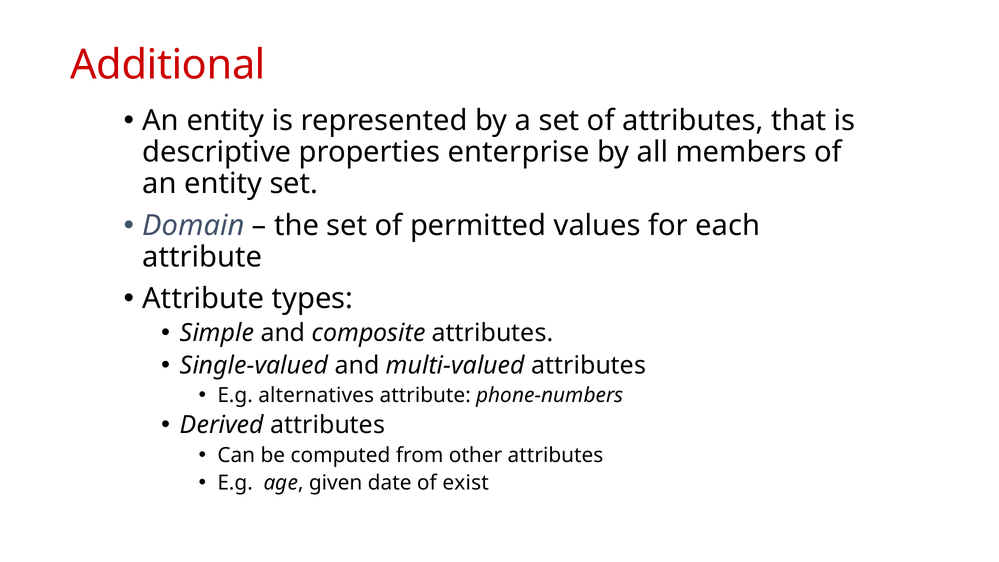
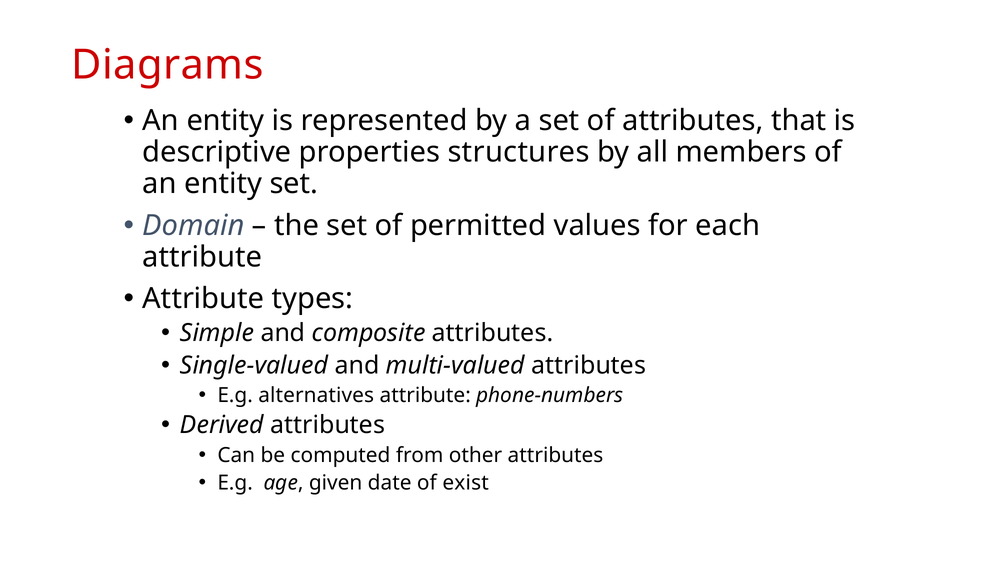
Additional: Additional -> Diagrams
enterprise: enterprise -> structures
